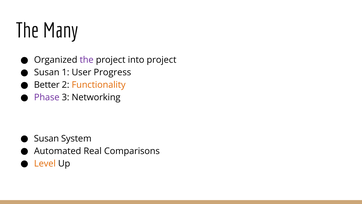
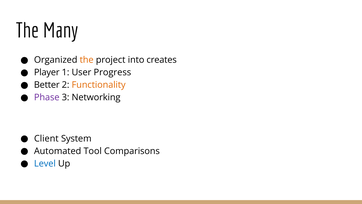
the at (87, 60) colour: purple -> orange
into project: project -> creates
Susan at (47, 72): Susan -> Player
Susan at (46, 138): Susan -> Client
Real: Real -> Tool
Level colour: orange -> blue
